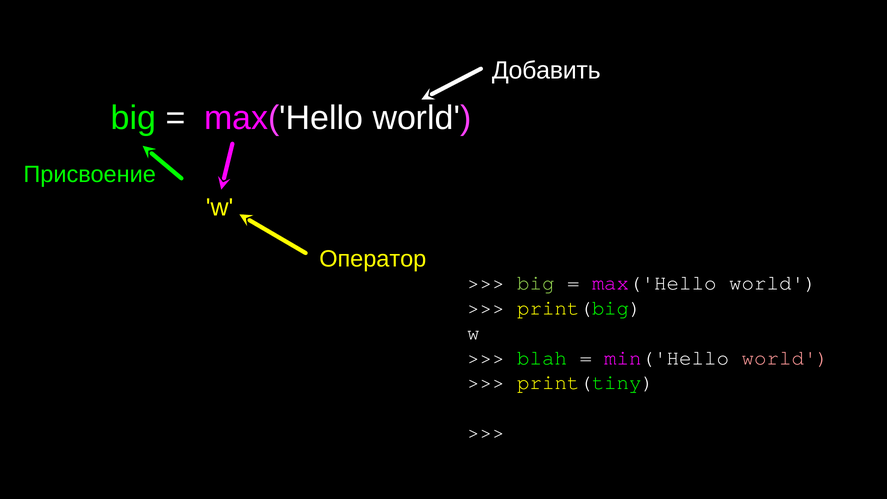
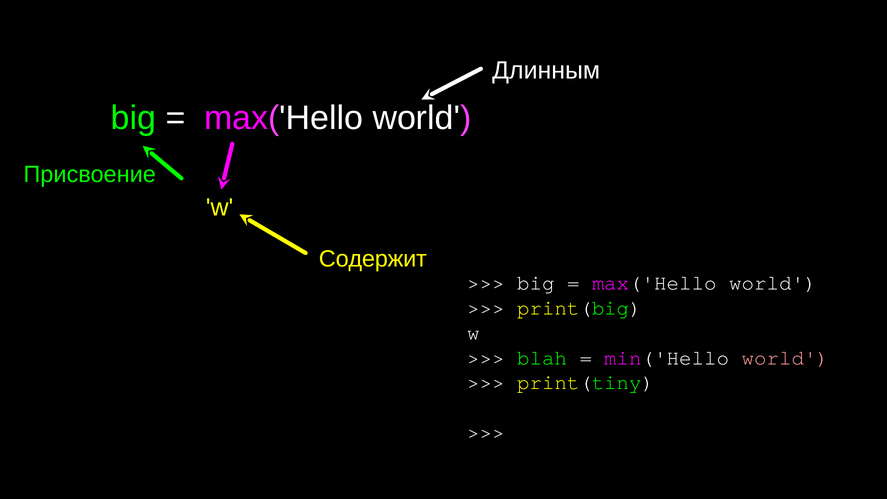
Добавить: Добавить -> Длинным
Оператор: Оператор -> Содержит
big at (536, 283) colour: light green -> white
